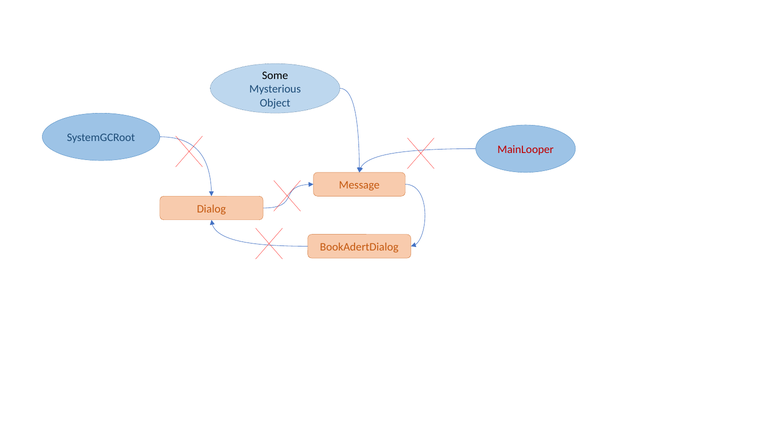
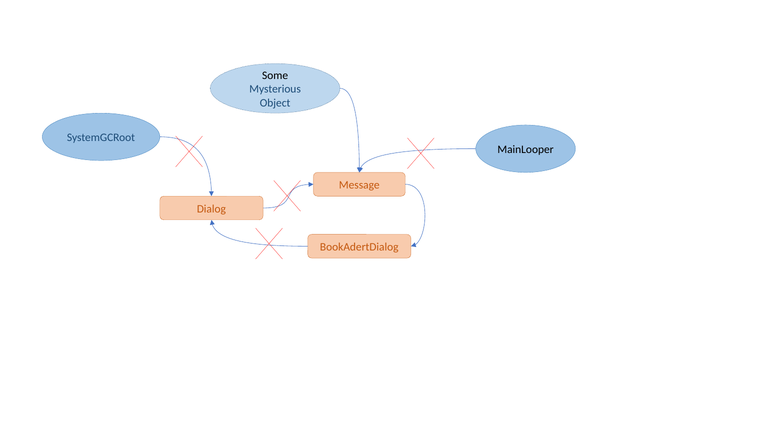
MainLooper colour: red -> black
